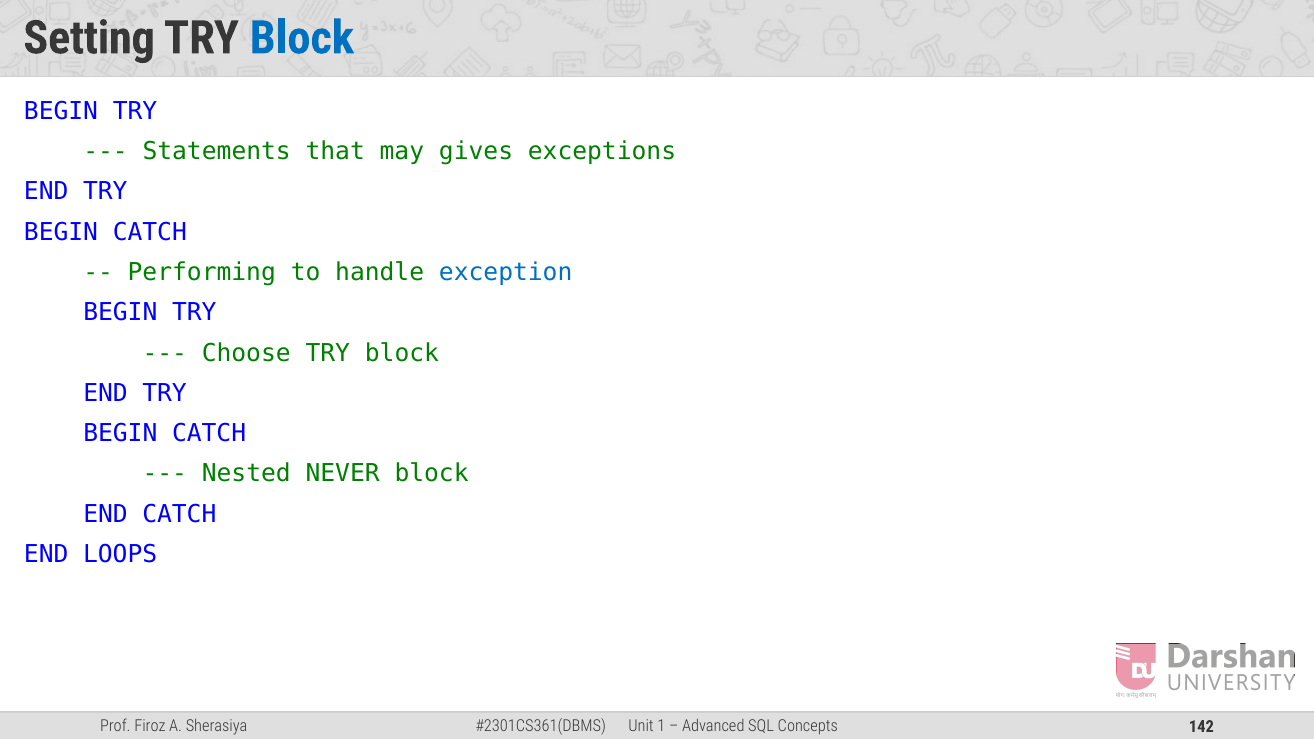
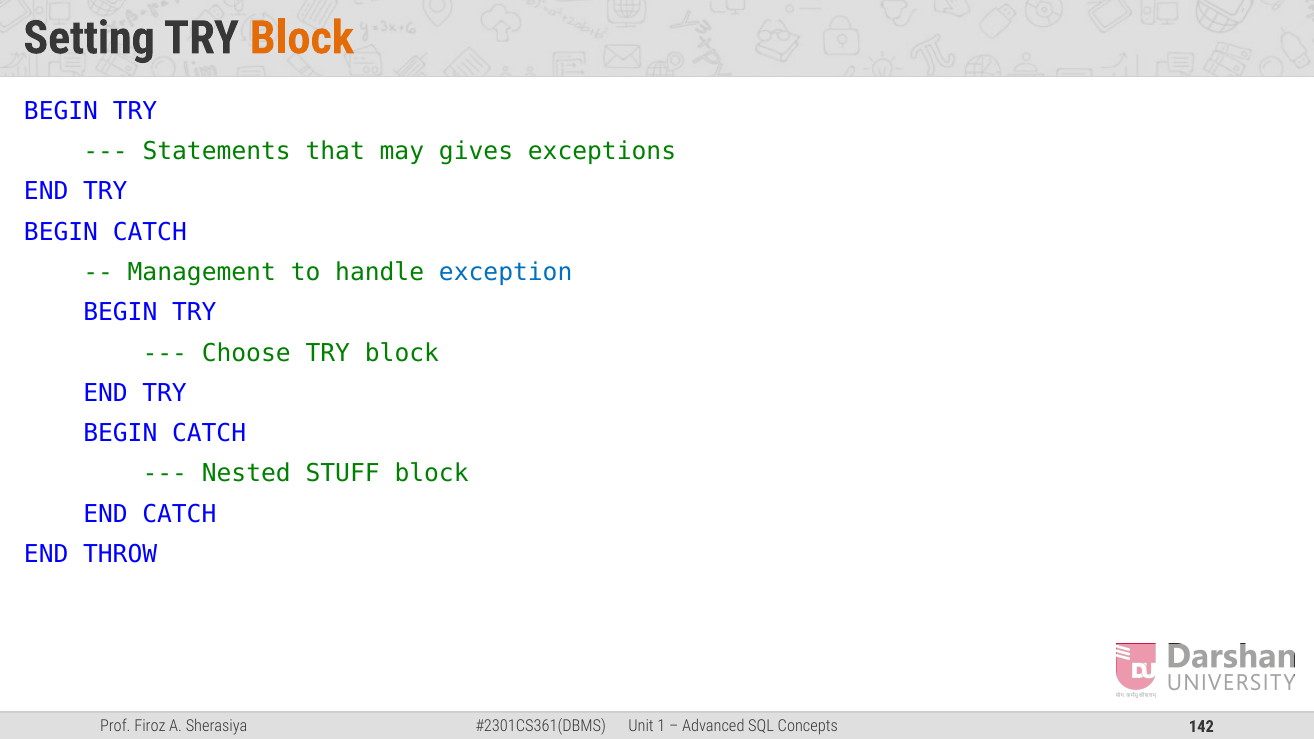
Block at (302, 38) colour: blue -> orange
Performing: Performing -> Management
NEVER: NEVER -> STUFF
LOOPS: LOOPS -> THROW
